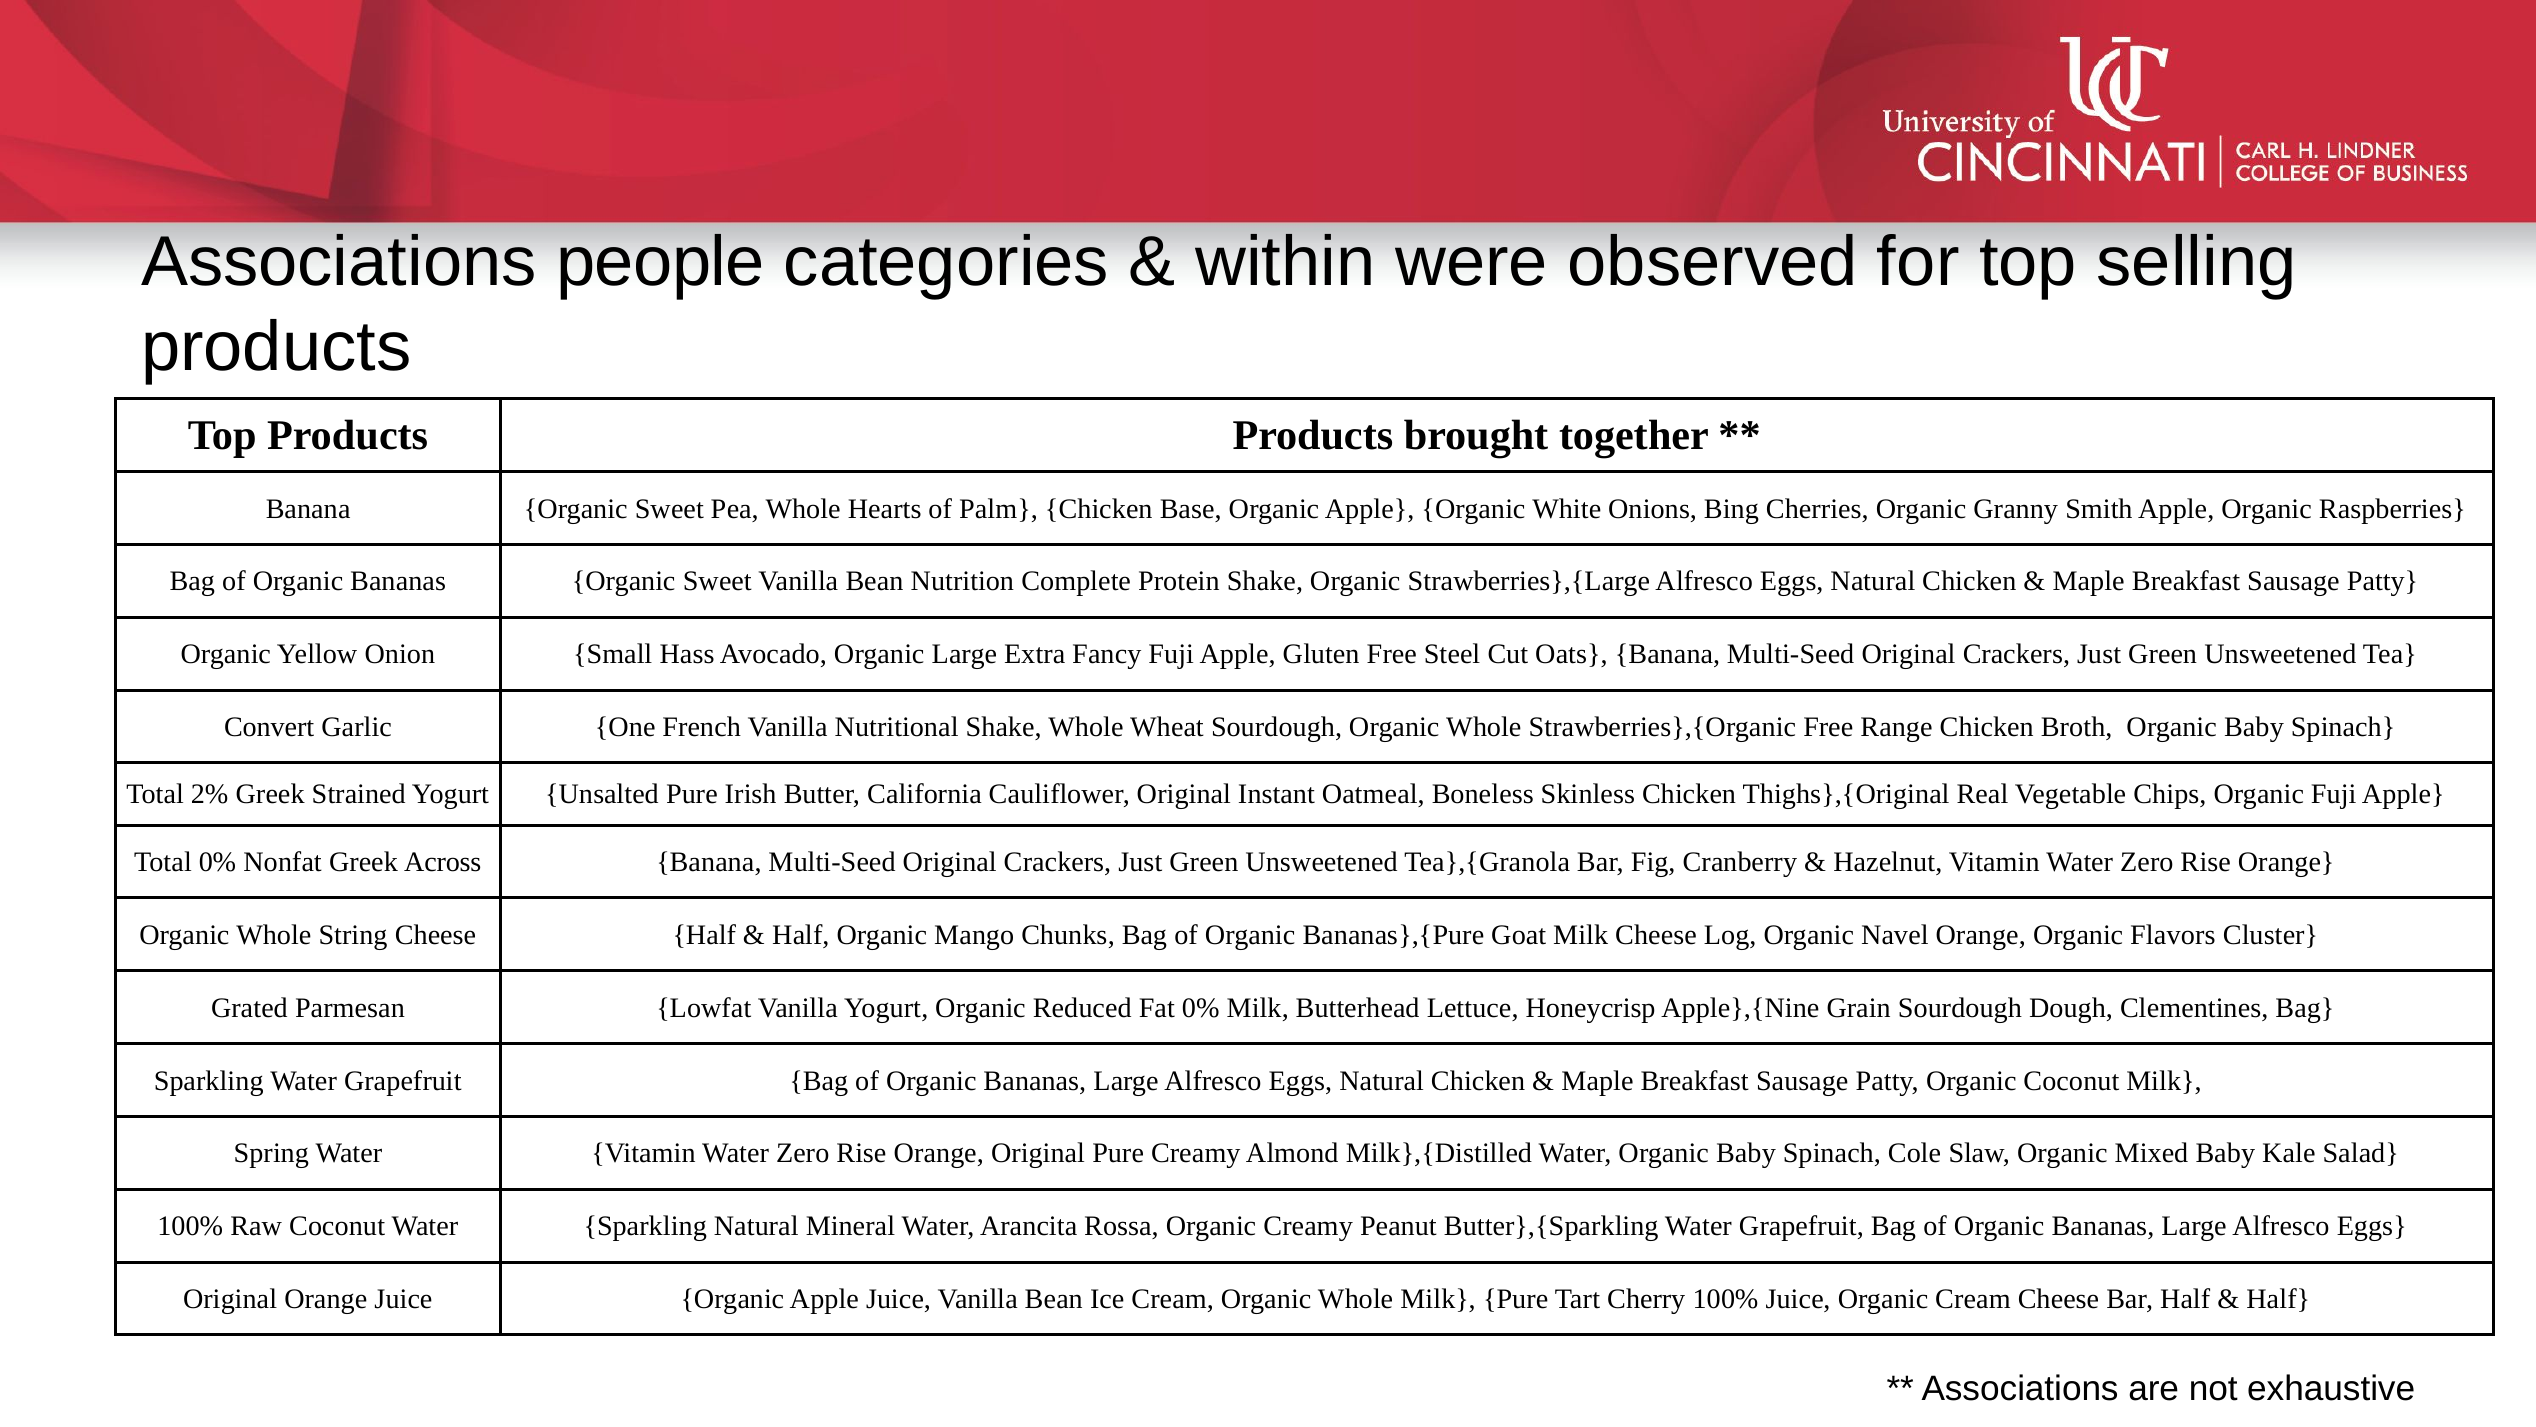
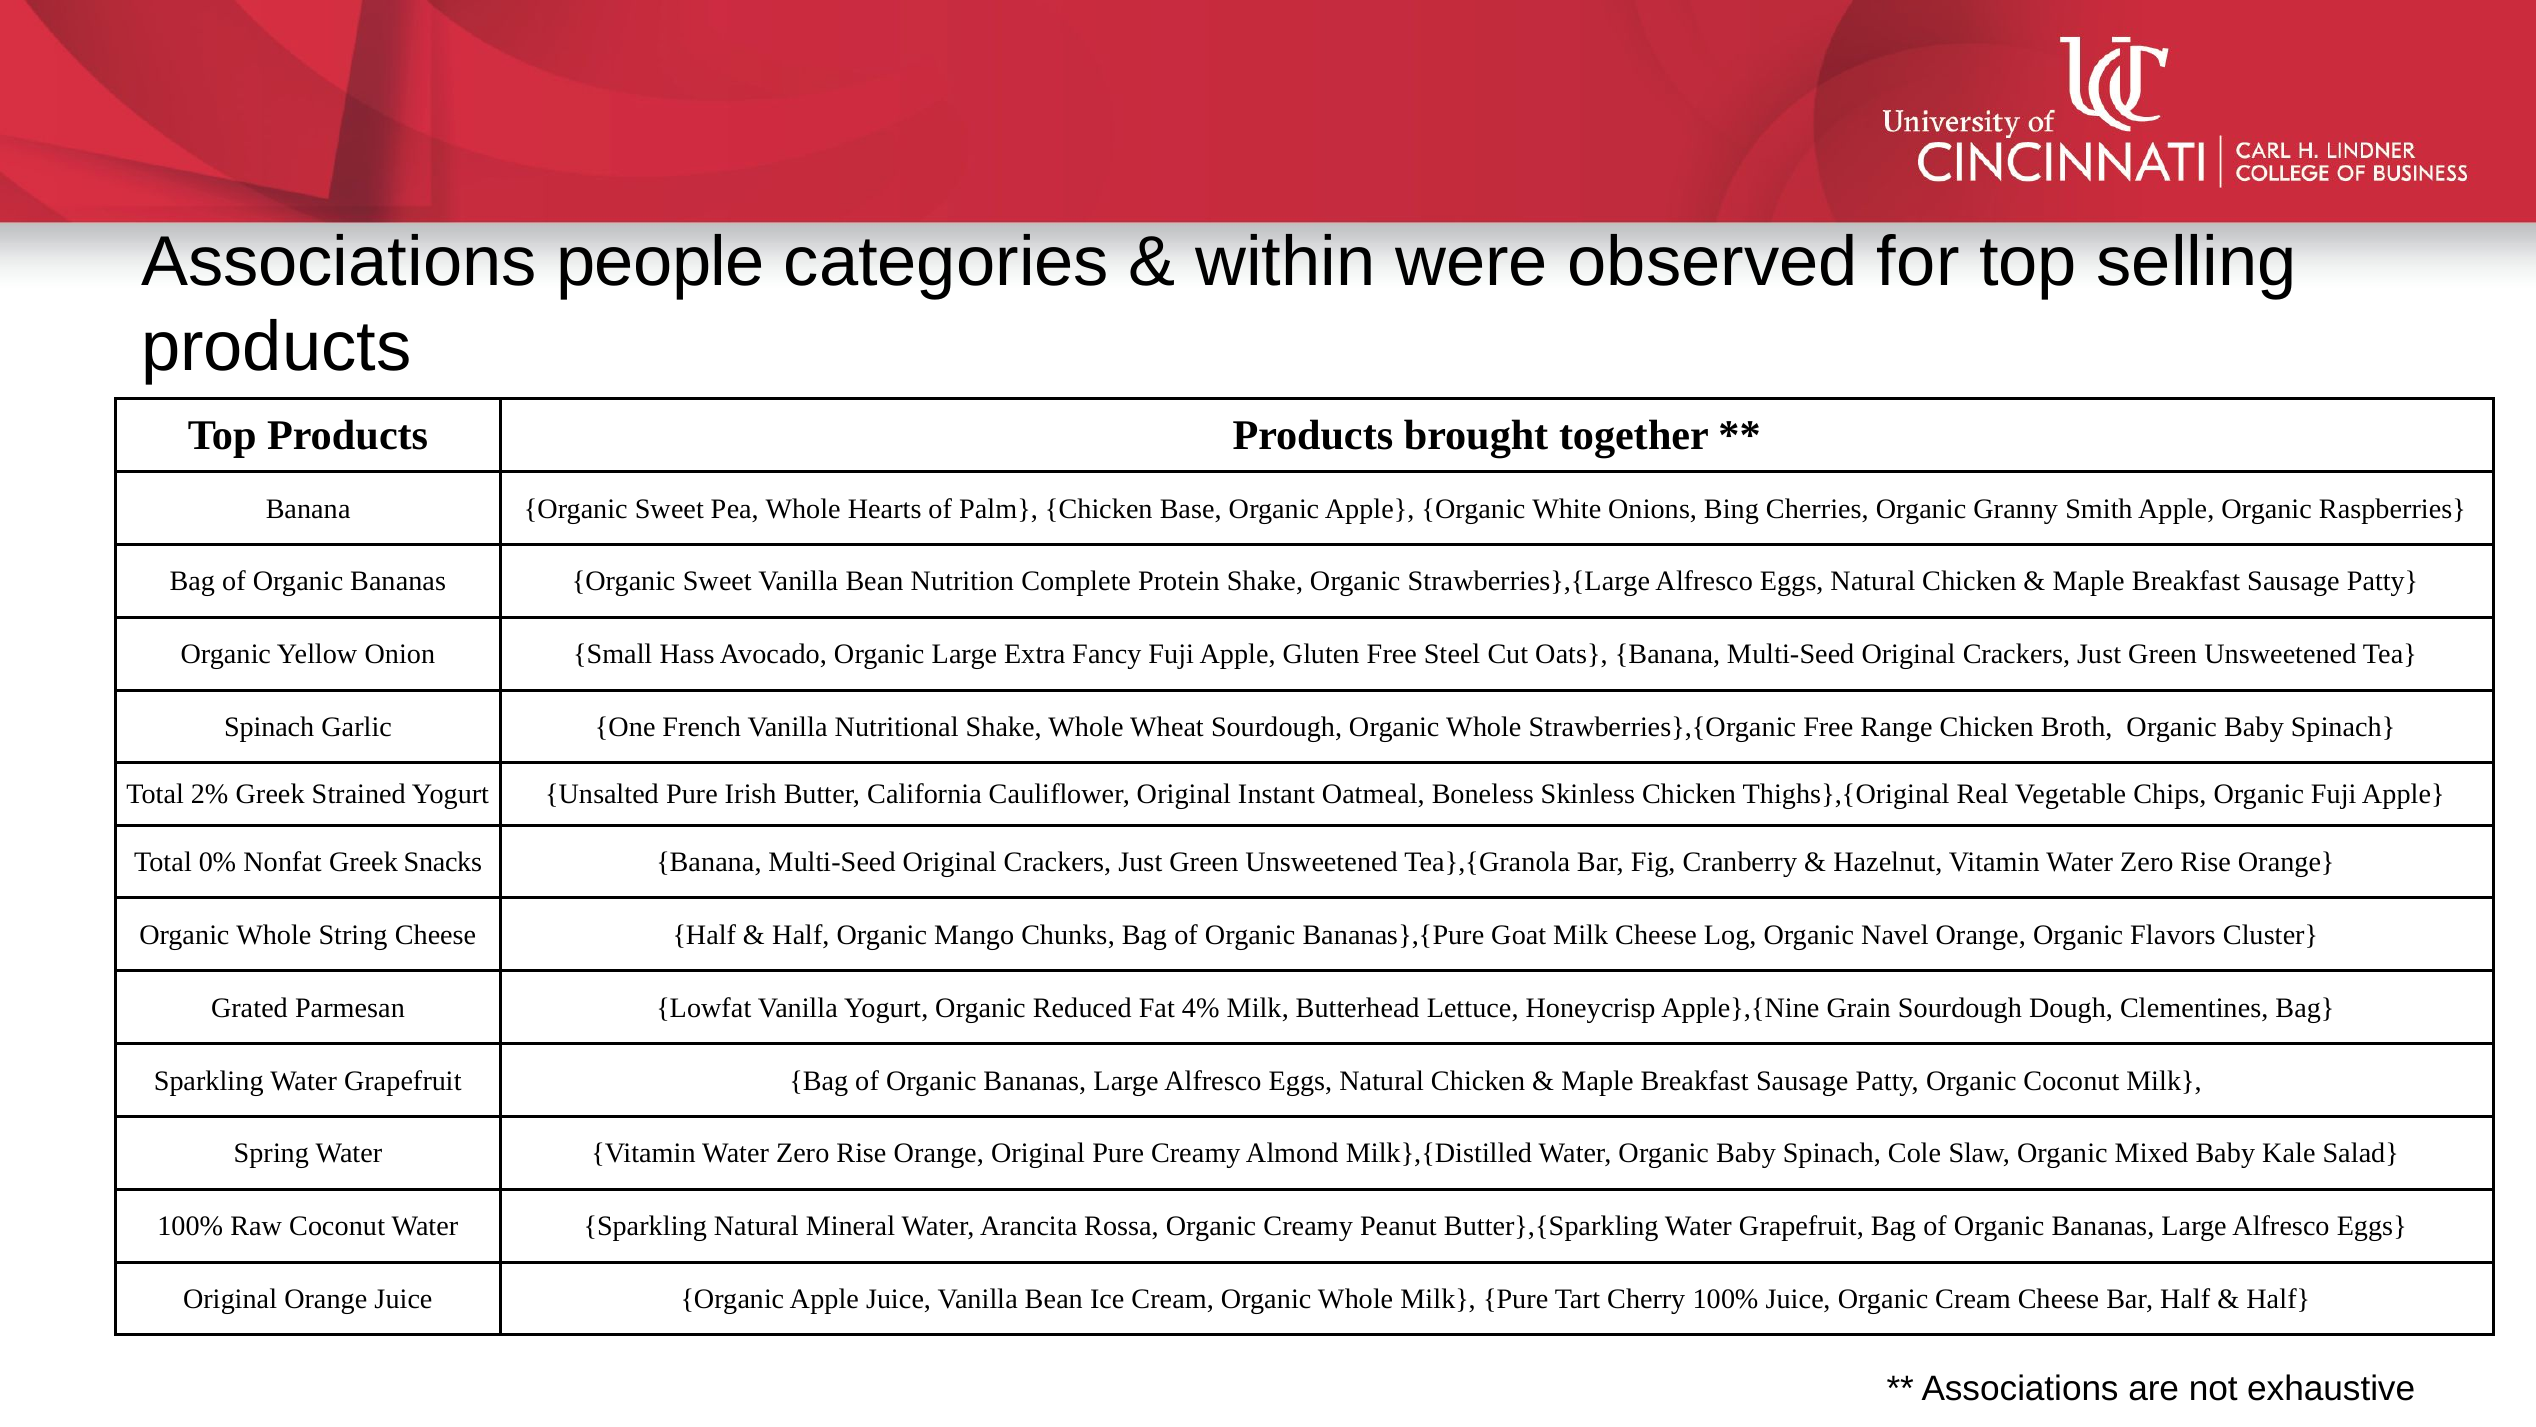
Convert at (269, 727): Convert -> Spinach
Across: Across -> Snacks
Fat 0%: 0% -> 4%
